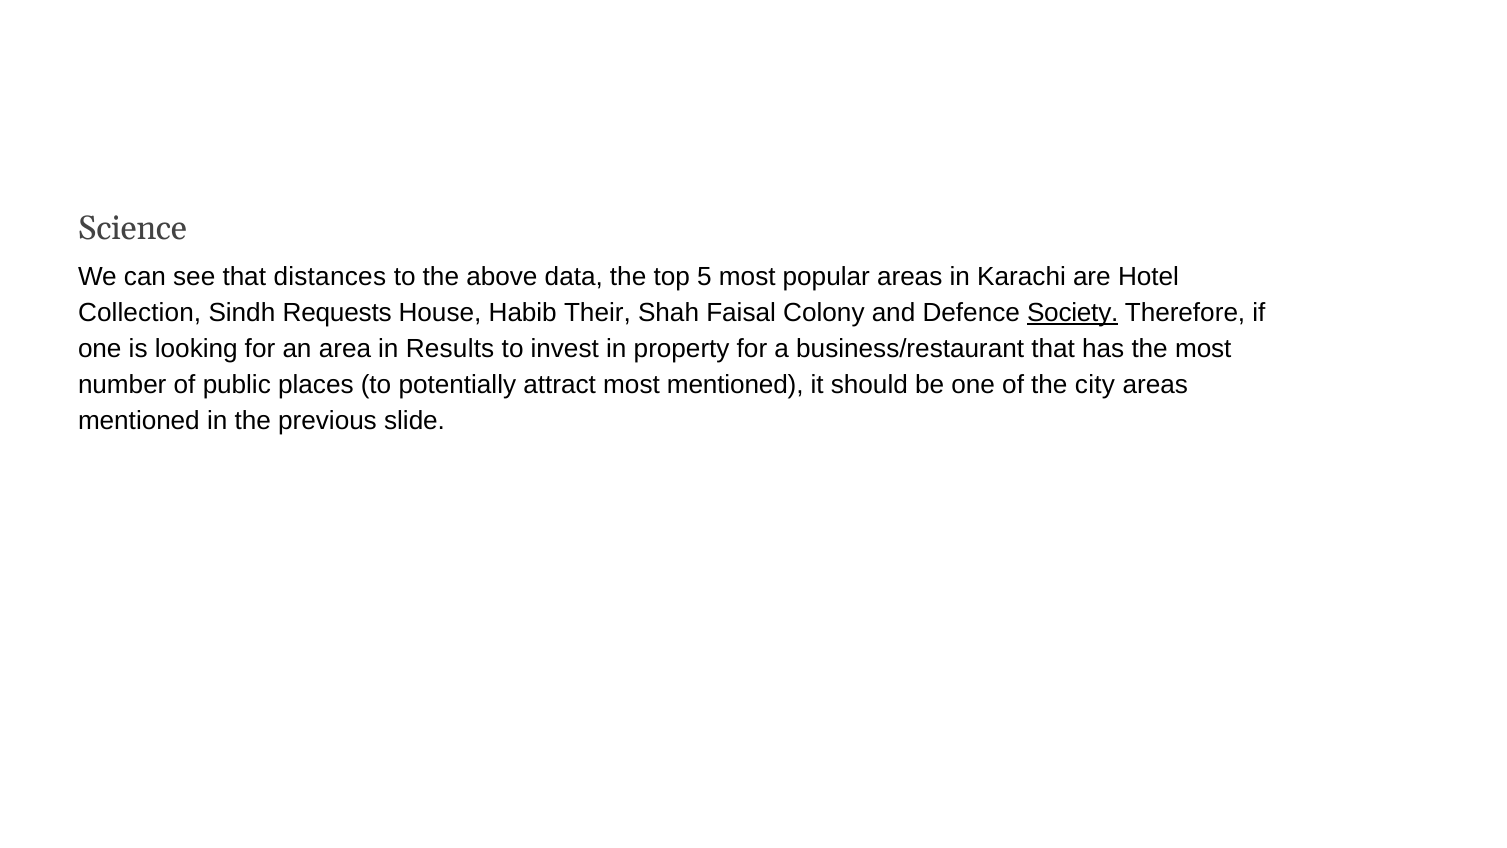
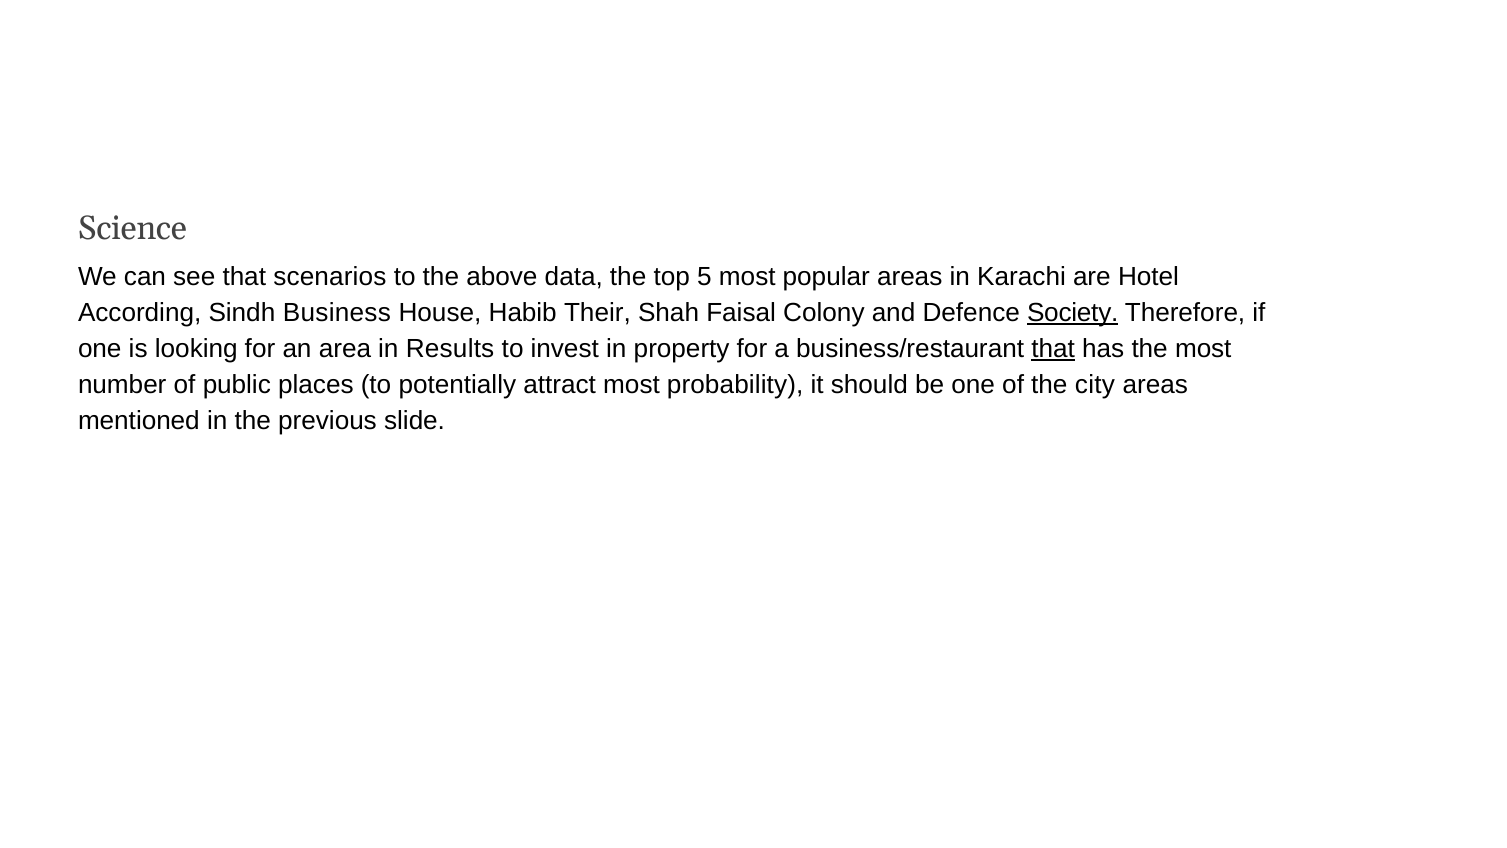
distances: distances -> scenarios
Collection: Collection -> According
Requests: Requests -> Business
that at (1053, 349) underline: none -> present
most mentioned: mentioned -> probability
